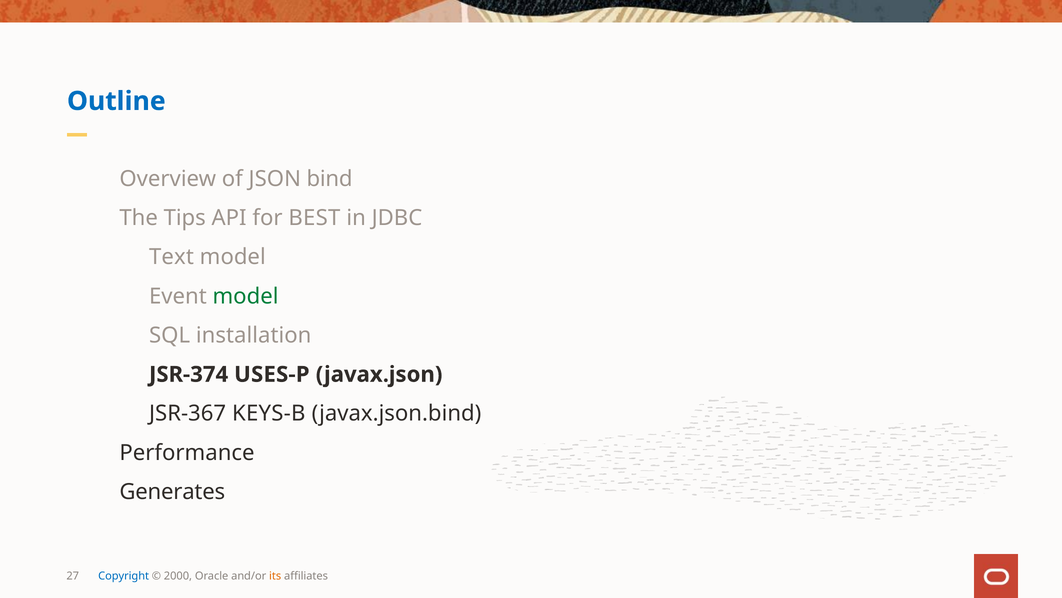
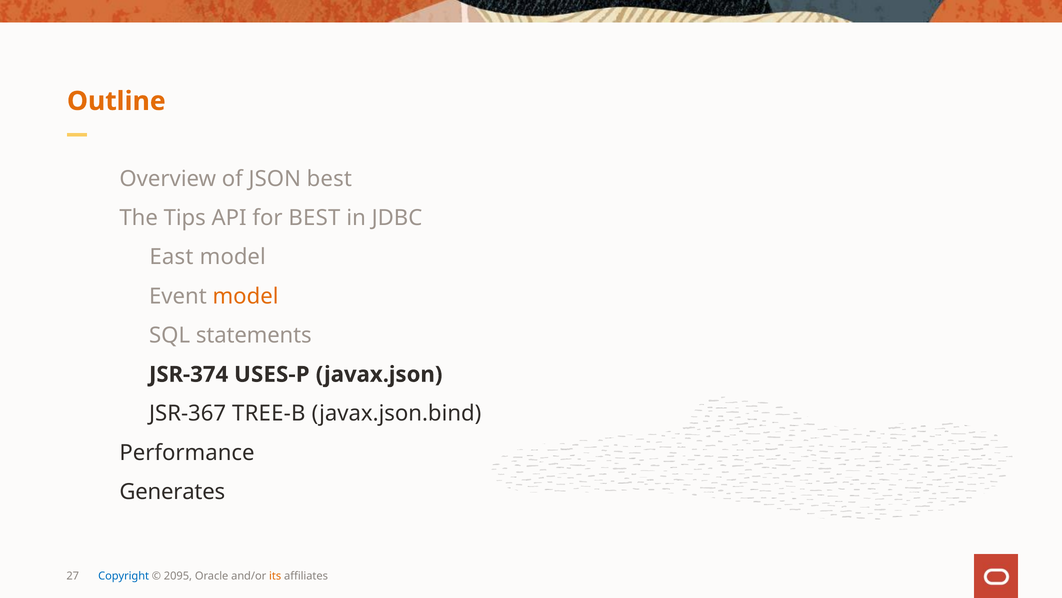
Outline colour: blue -> orange
JSON bind: bind -> best
Text: Text -> East
model at (245, 296) colour: green -> orange
installation: installation -> statements
KEYS-B: KEYS-B -> TREE-B
2000: 2000 -> 2095
